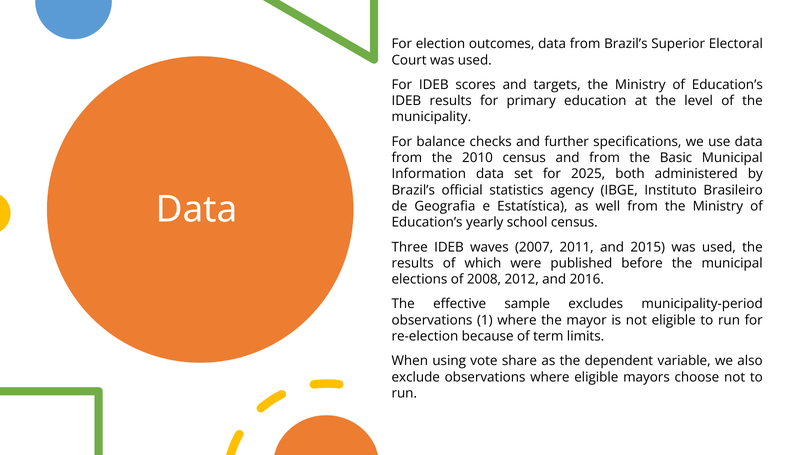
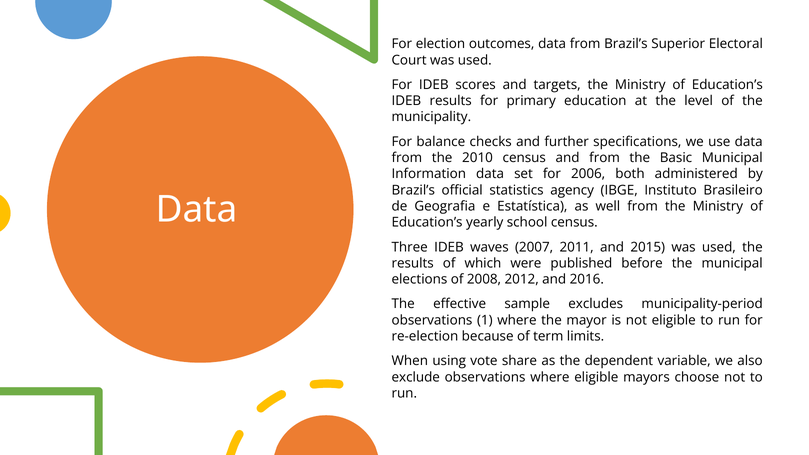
2025: 2025 -> 2006
